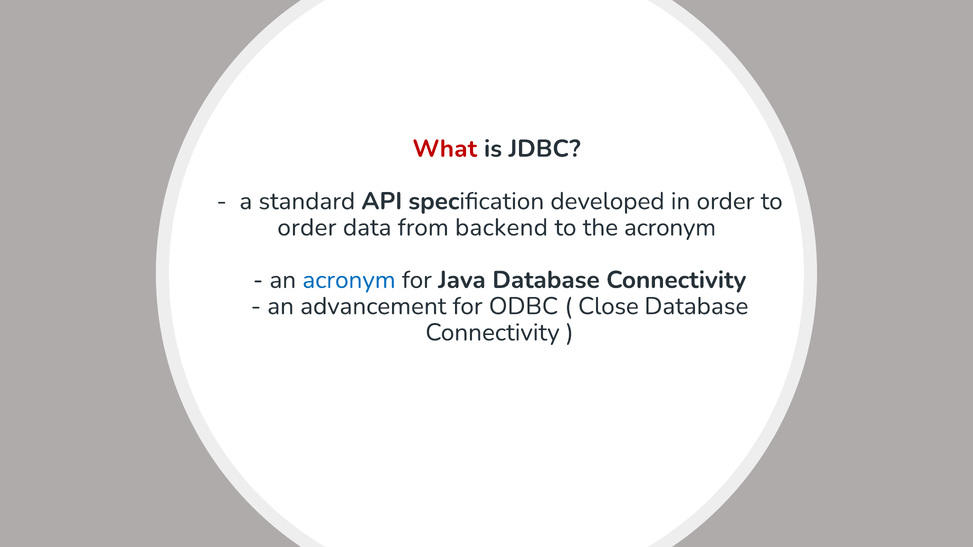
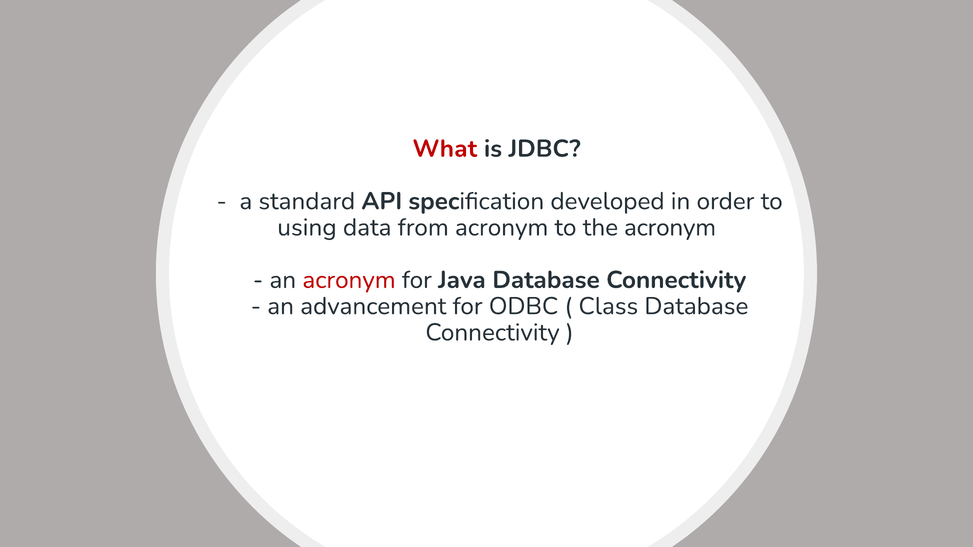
order at (307, 228): order -> using
from backend: backend -> acronym
acronym at (349, 280) colour: blue -> red
Close: Close -> Class
